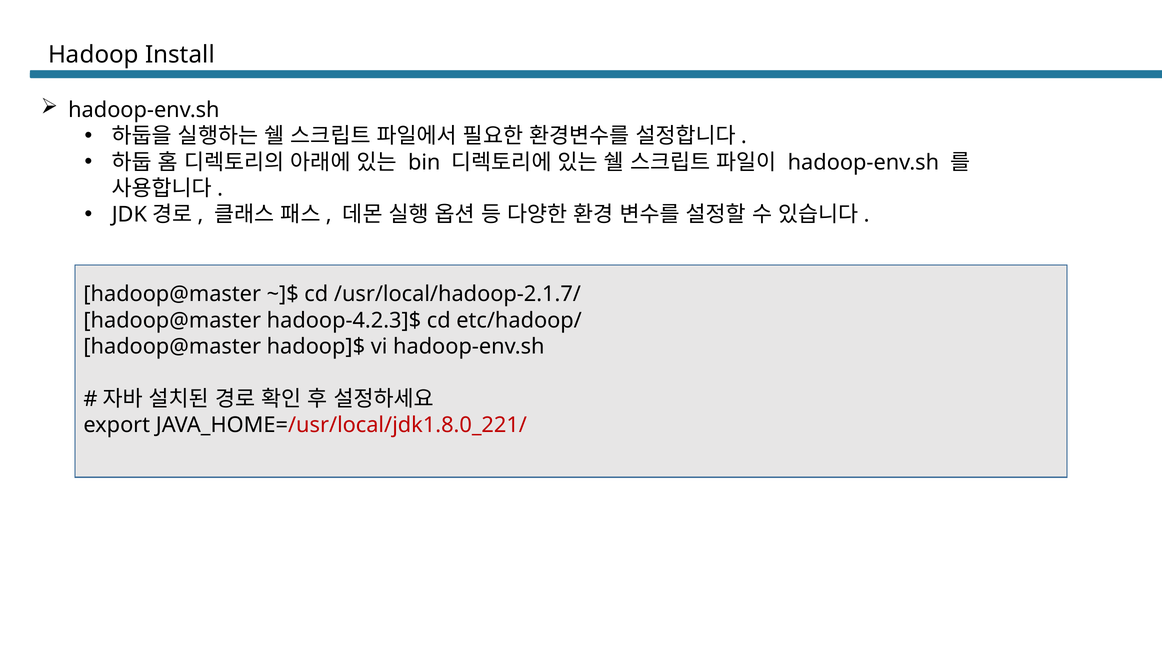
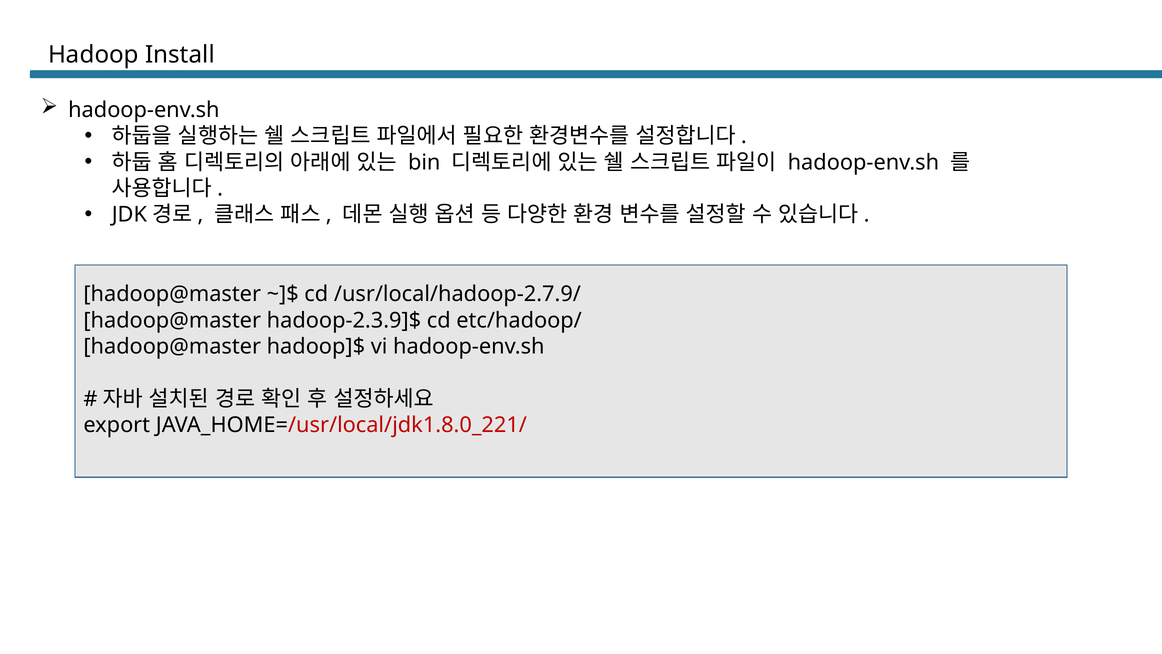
/usr/local/hadoop-2.1.7/: /usr/local/hadoop-2.1.7/ -> /usr/local/hadoop-2.7.9/
hadoop-4.2.3]$: hadoop-4.2.3]$ -> hadoop-2.3.9]$
